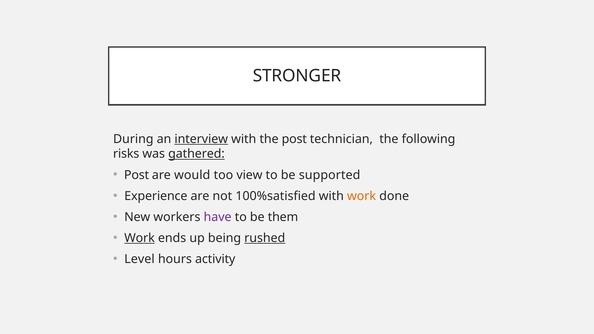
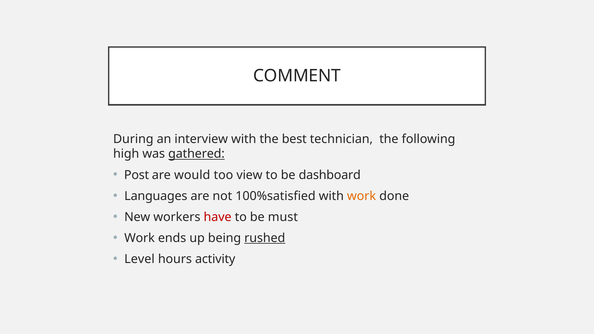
STRONGER: STRONGER -> COMMENT
interview underline: present -> none
the post: post -> best
risks: risks -> high
supported: supported -> dashboard
Experience: Experience -> Languages
have colour: purple -> red
them: them -> must
Work at (140, 238) underline: present -> none
